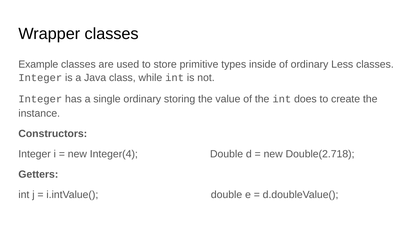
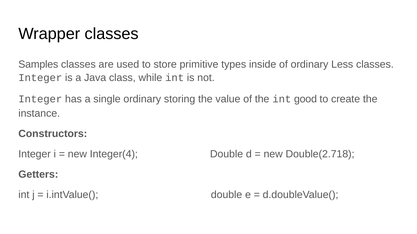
Example: Example -> Samples
does: does -> good
